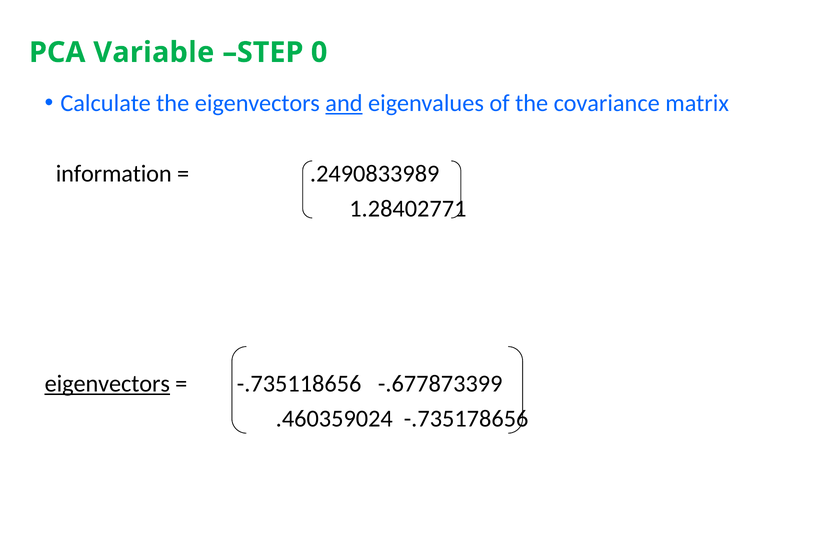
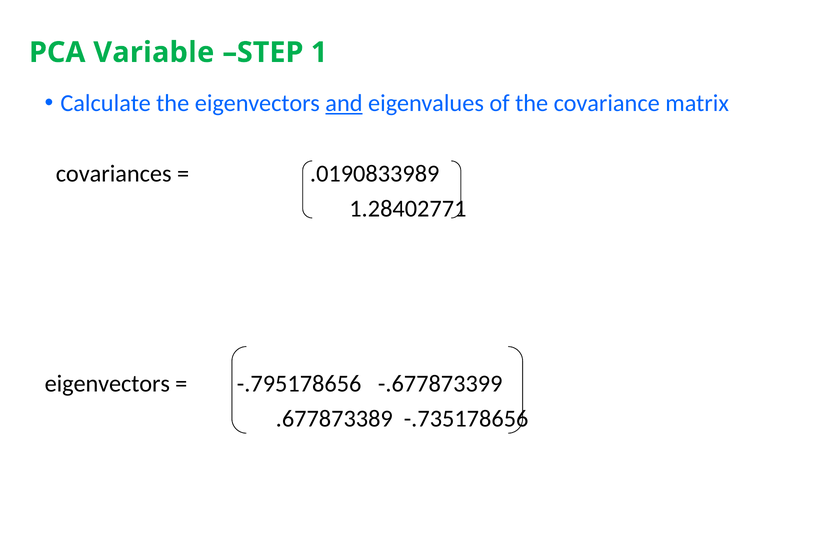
0: 0 -> 1
information: information -> covariances
.2490833989: .2490833989 -> .0190833989
eigenvectors at (107, 384) underline: present -> none
-.735118656: -.735118656 -> -.795178656
.460359024: .460359024 -> .677873389
